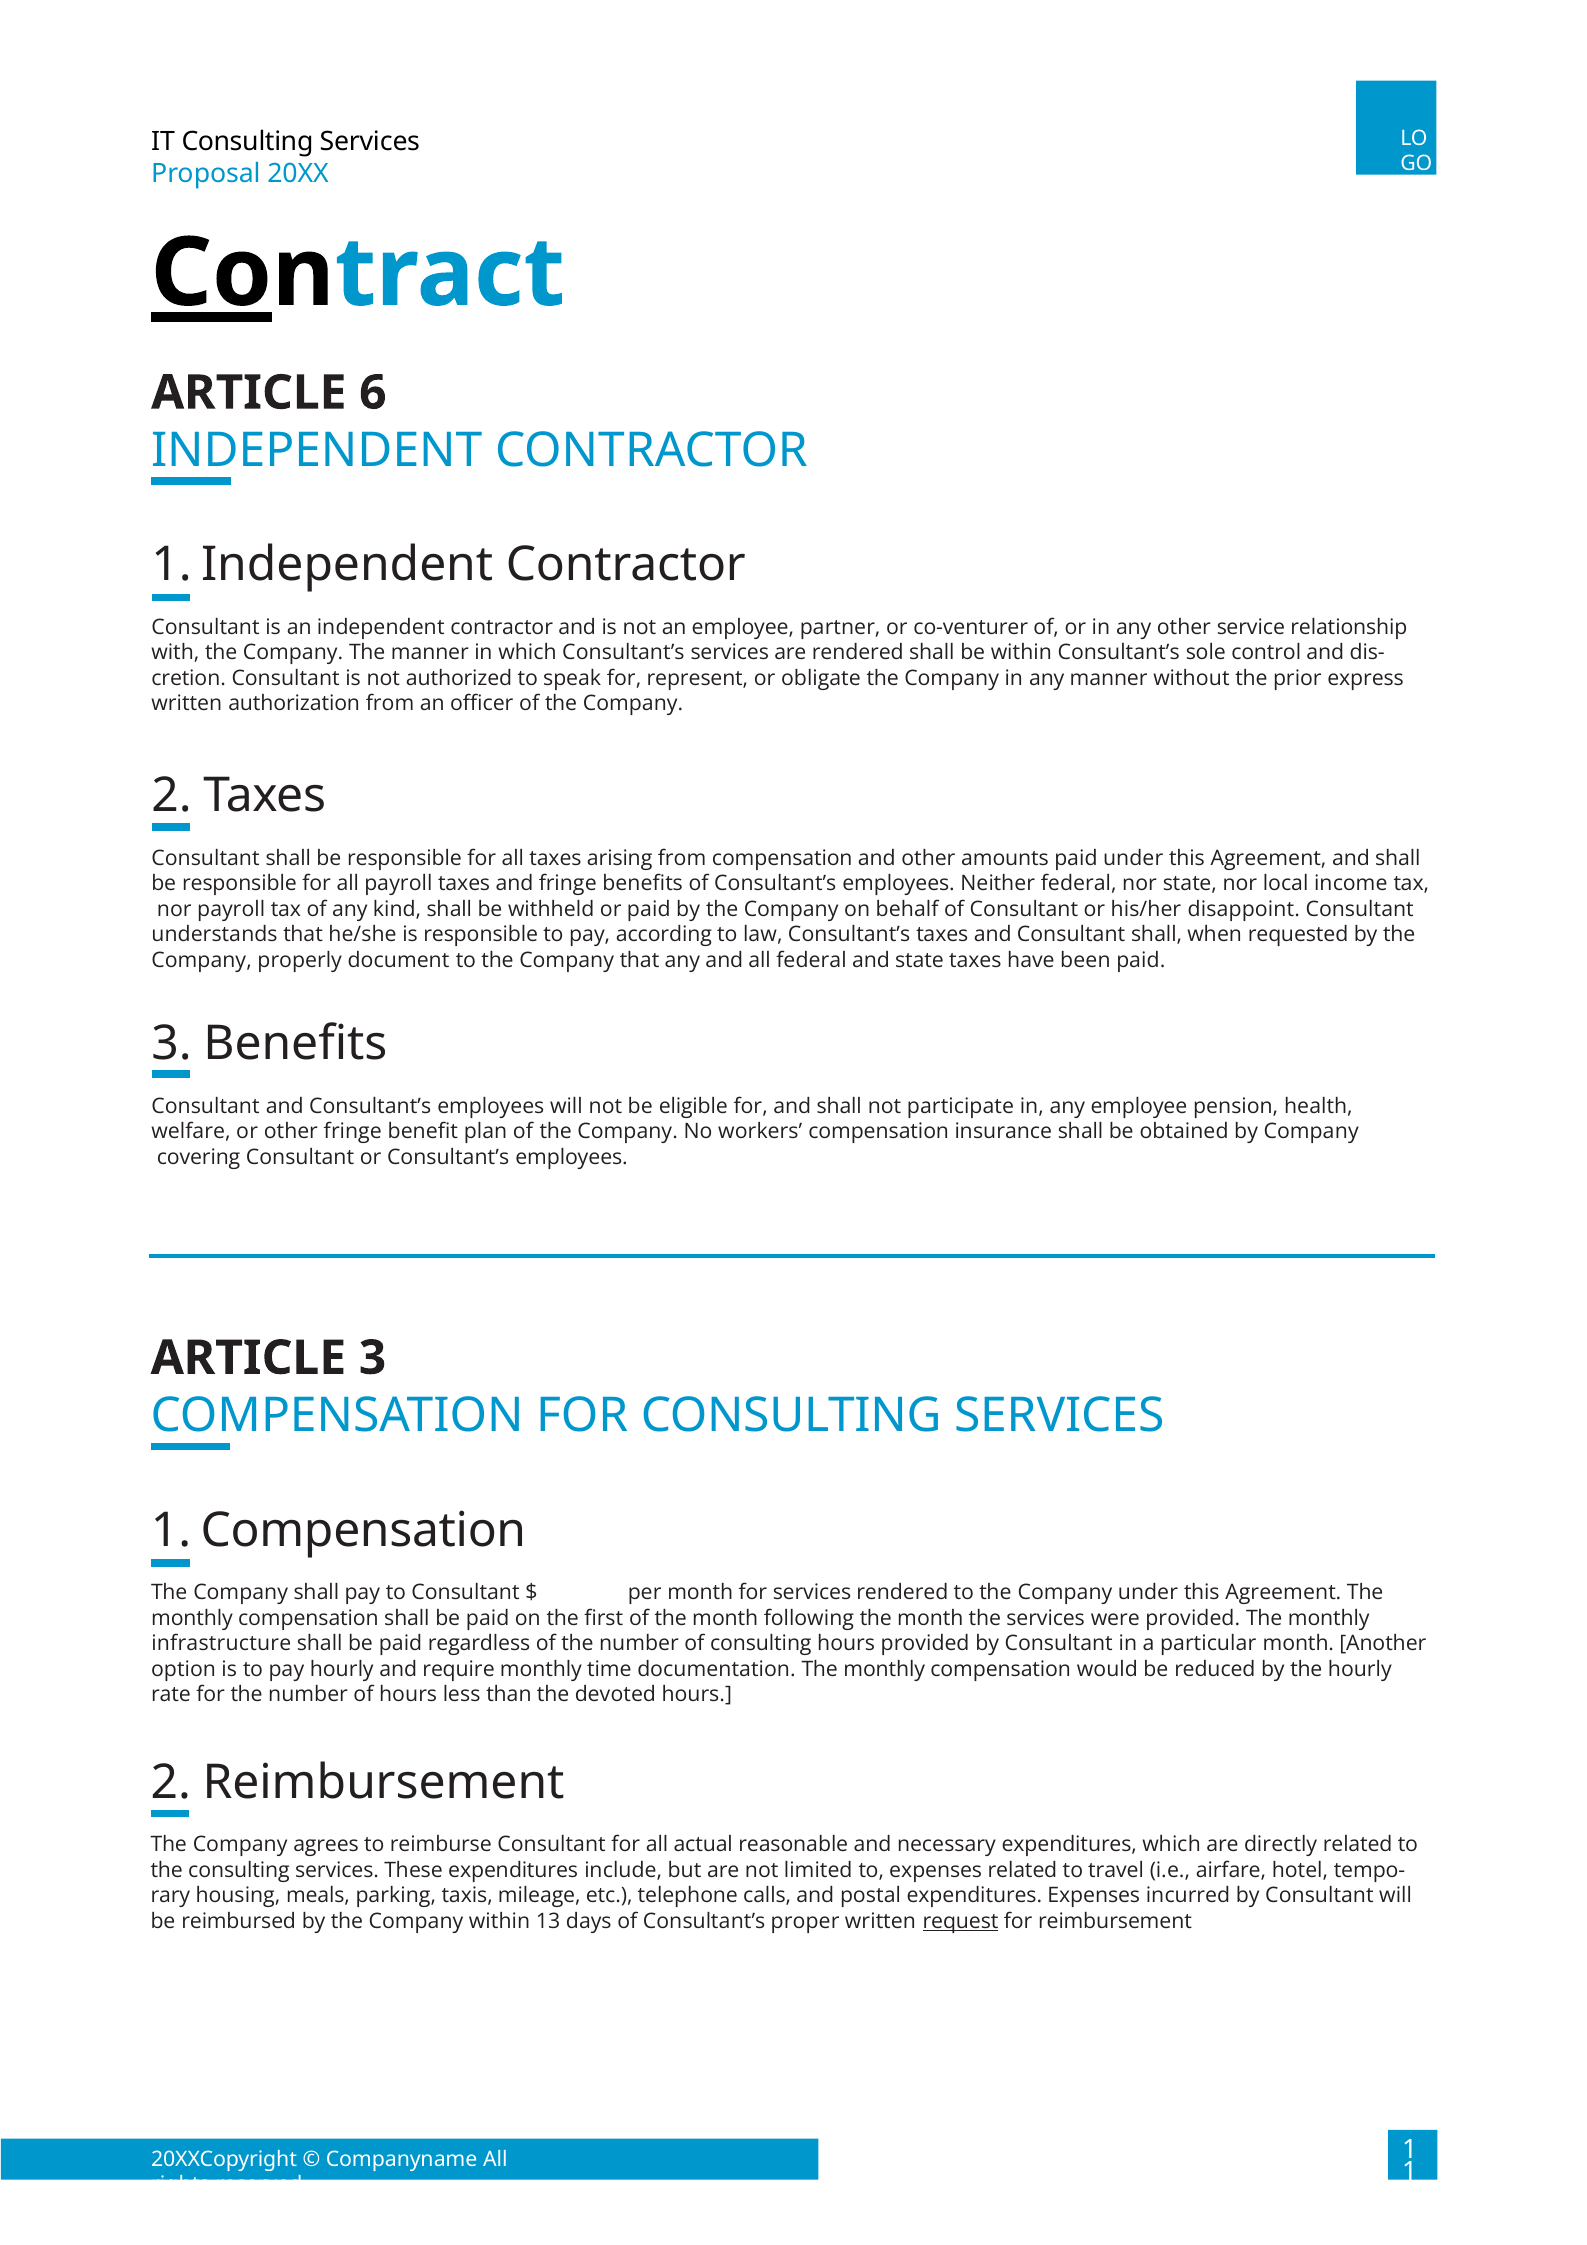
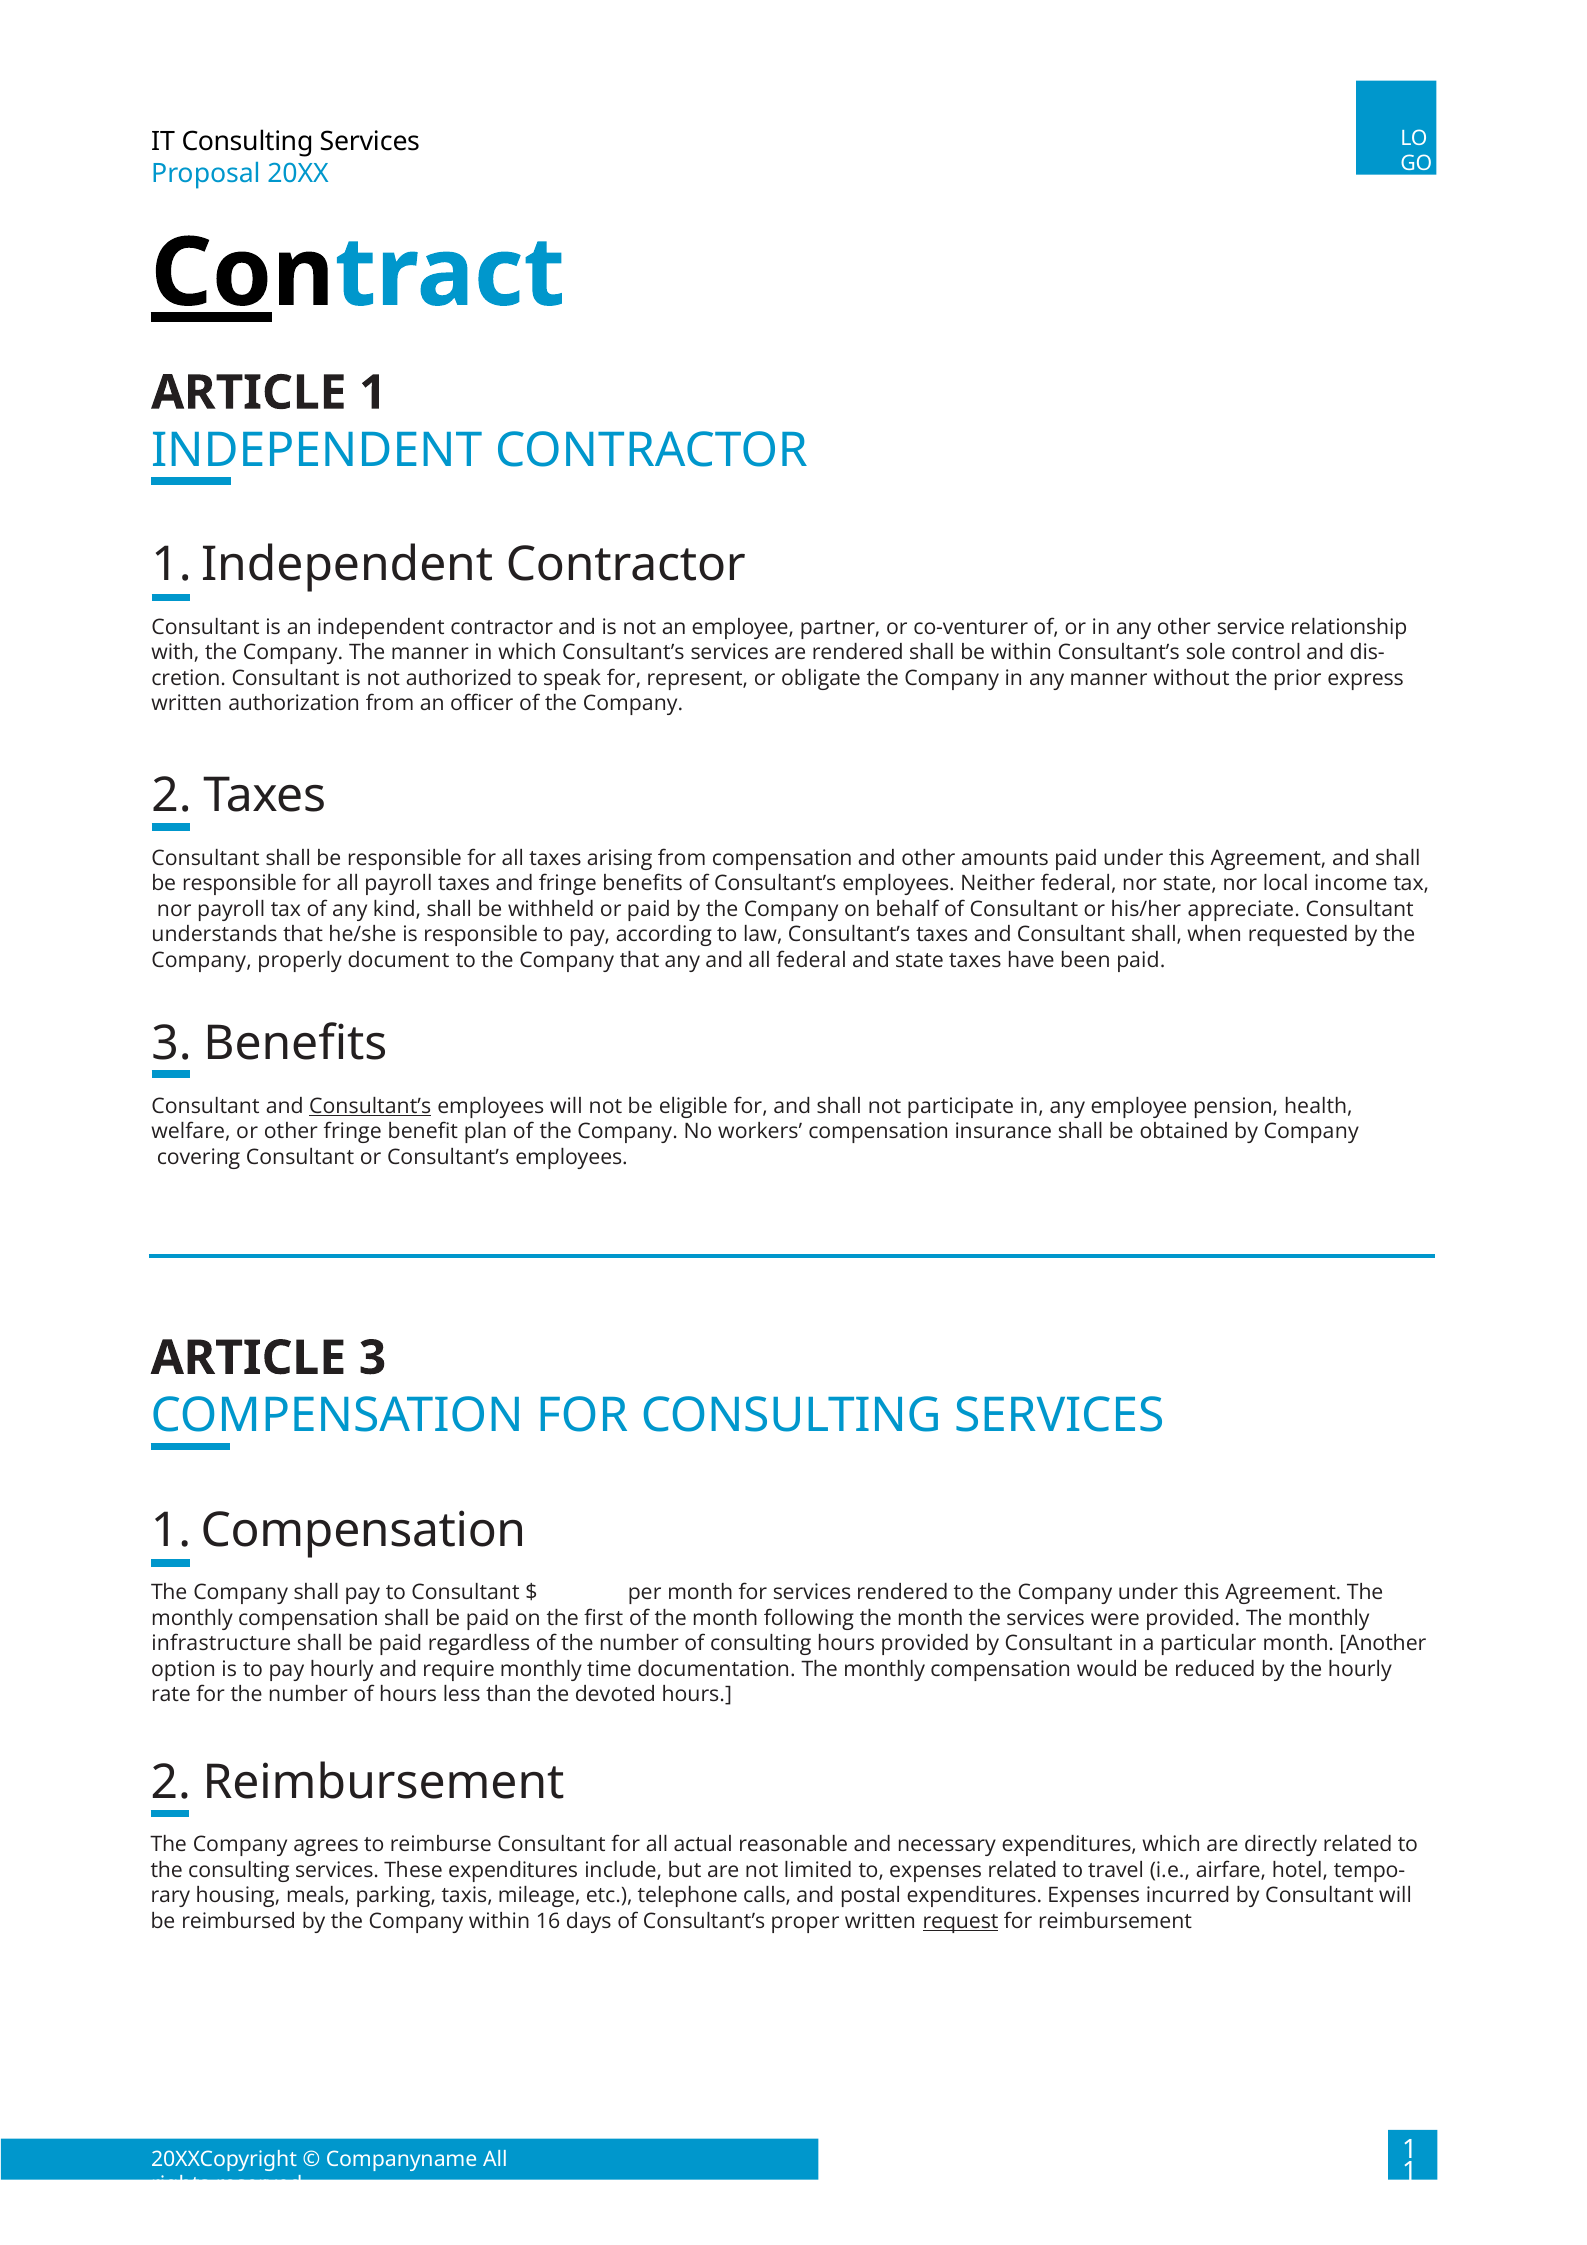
ARTICLE 6: 6 -> 1
disappoint: disappoint -> appreciate
Consultant’s at (370, 1107) underline: none -> present
13: 13 -> 16
